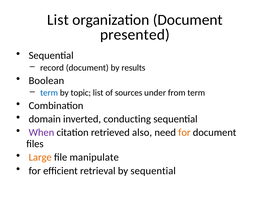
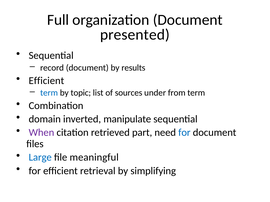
List at (58, 20): List -> Full
Boolean at (46, 81): Boolean -> Efficient
conducting: conducting -> manipulate
also: also -> part
for at (184, 133) colour: orange -> blue
Large colour: orange -> blue
manipulate: manipulate -> meaningful
by sequential: sequential -> simplifying
